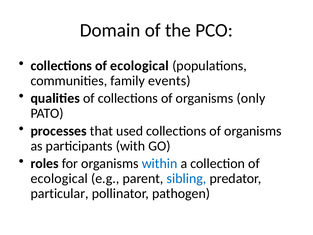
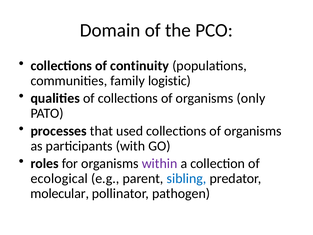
collections of ecological: ecological -> continuity
events: events -> logistic
within colour: blue -> purple
particular: particular -> molecular
